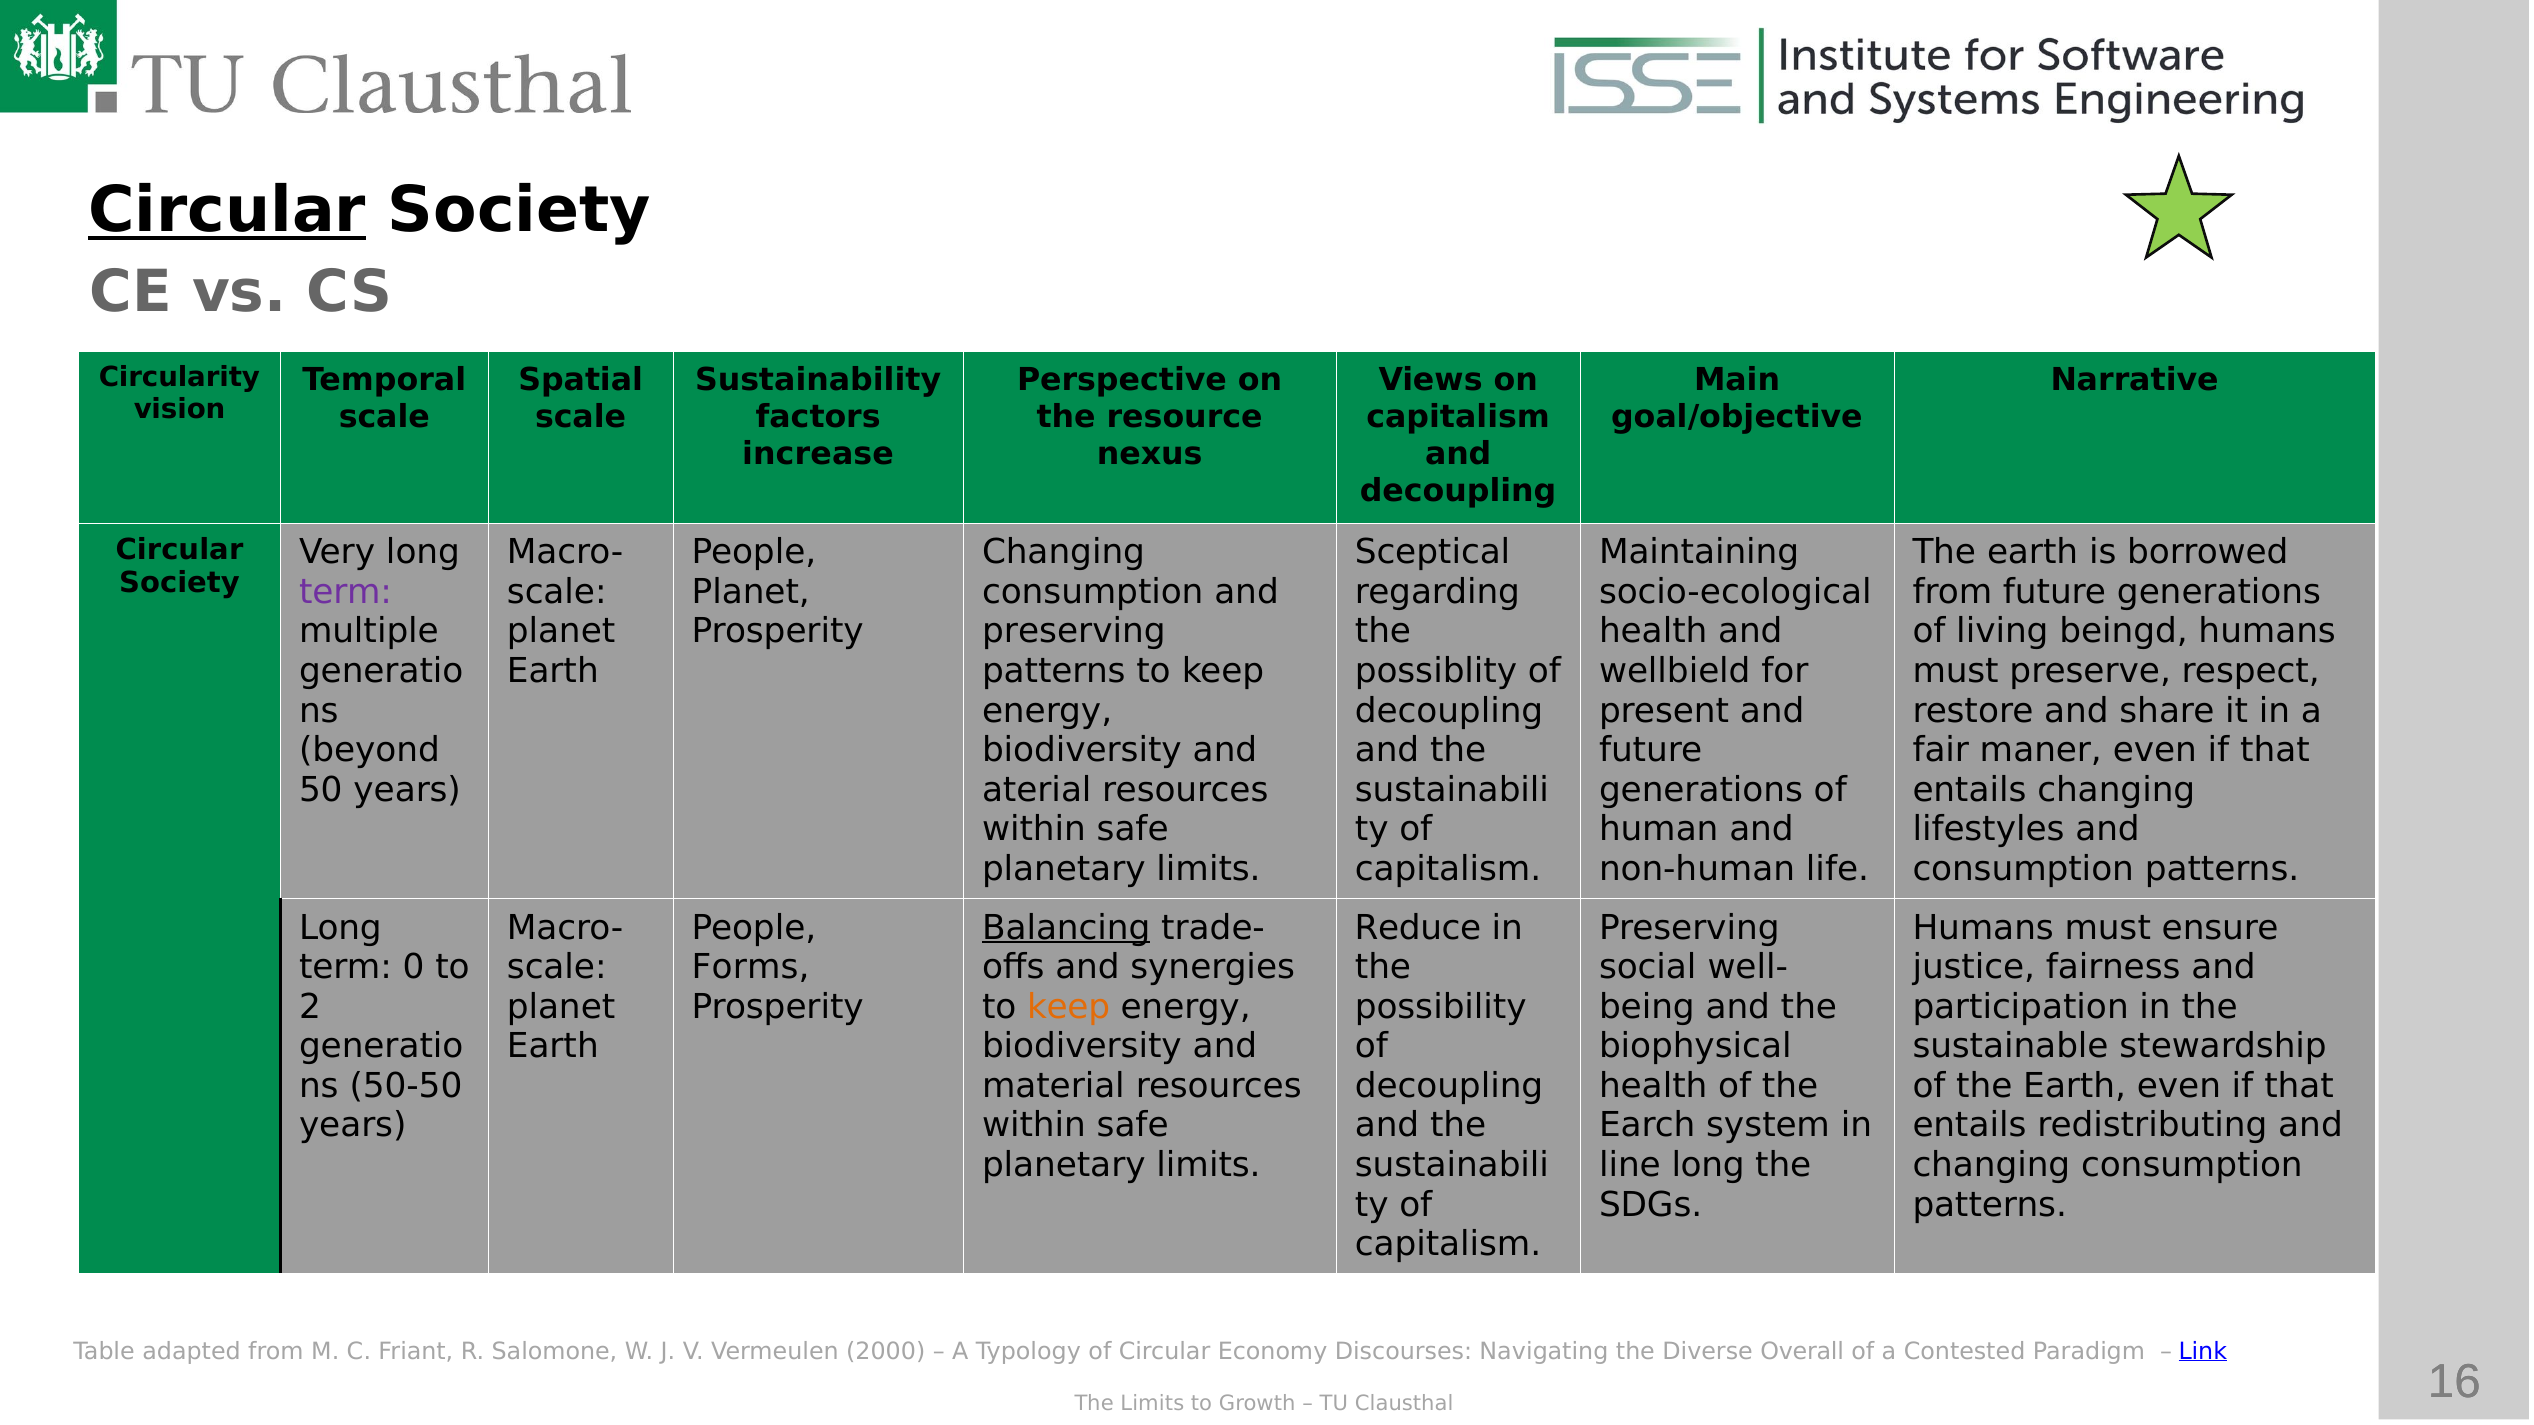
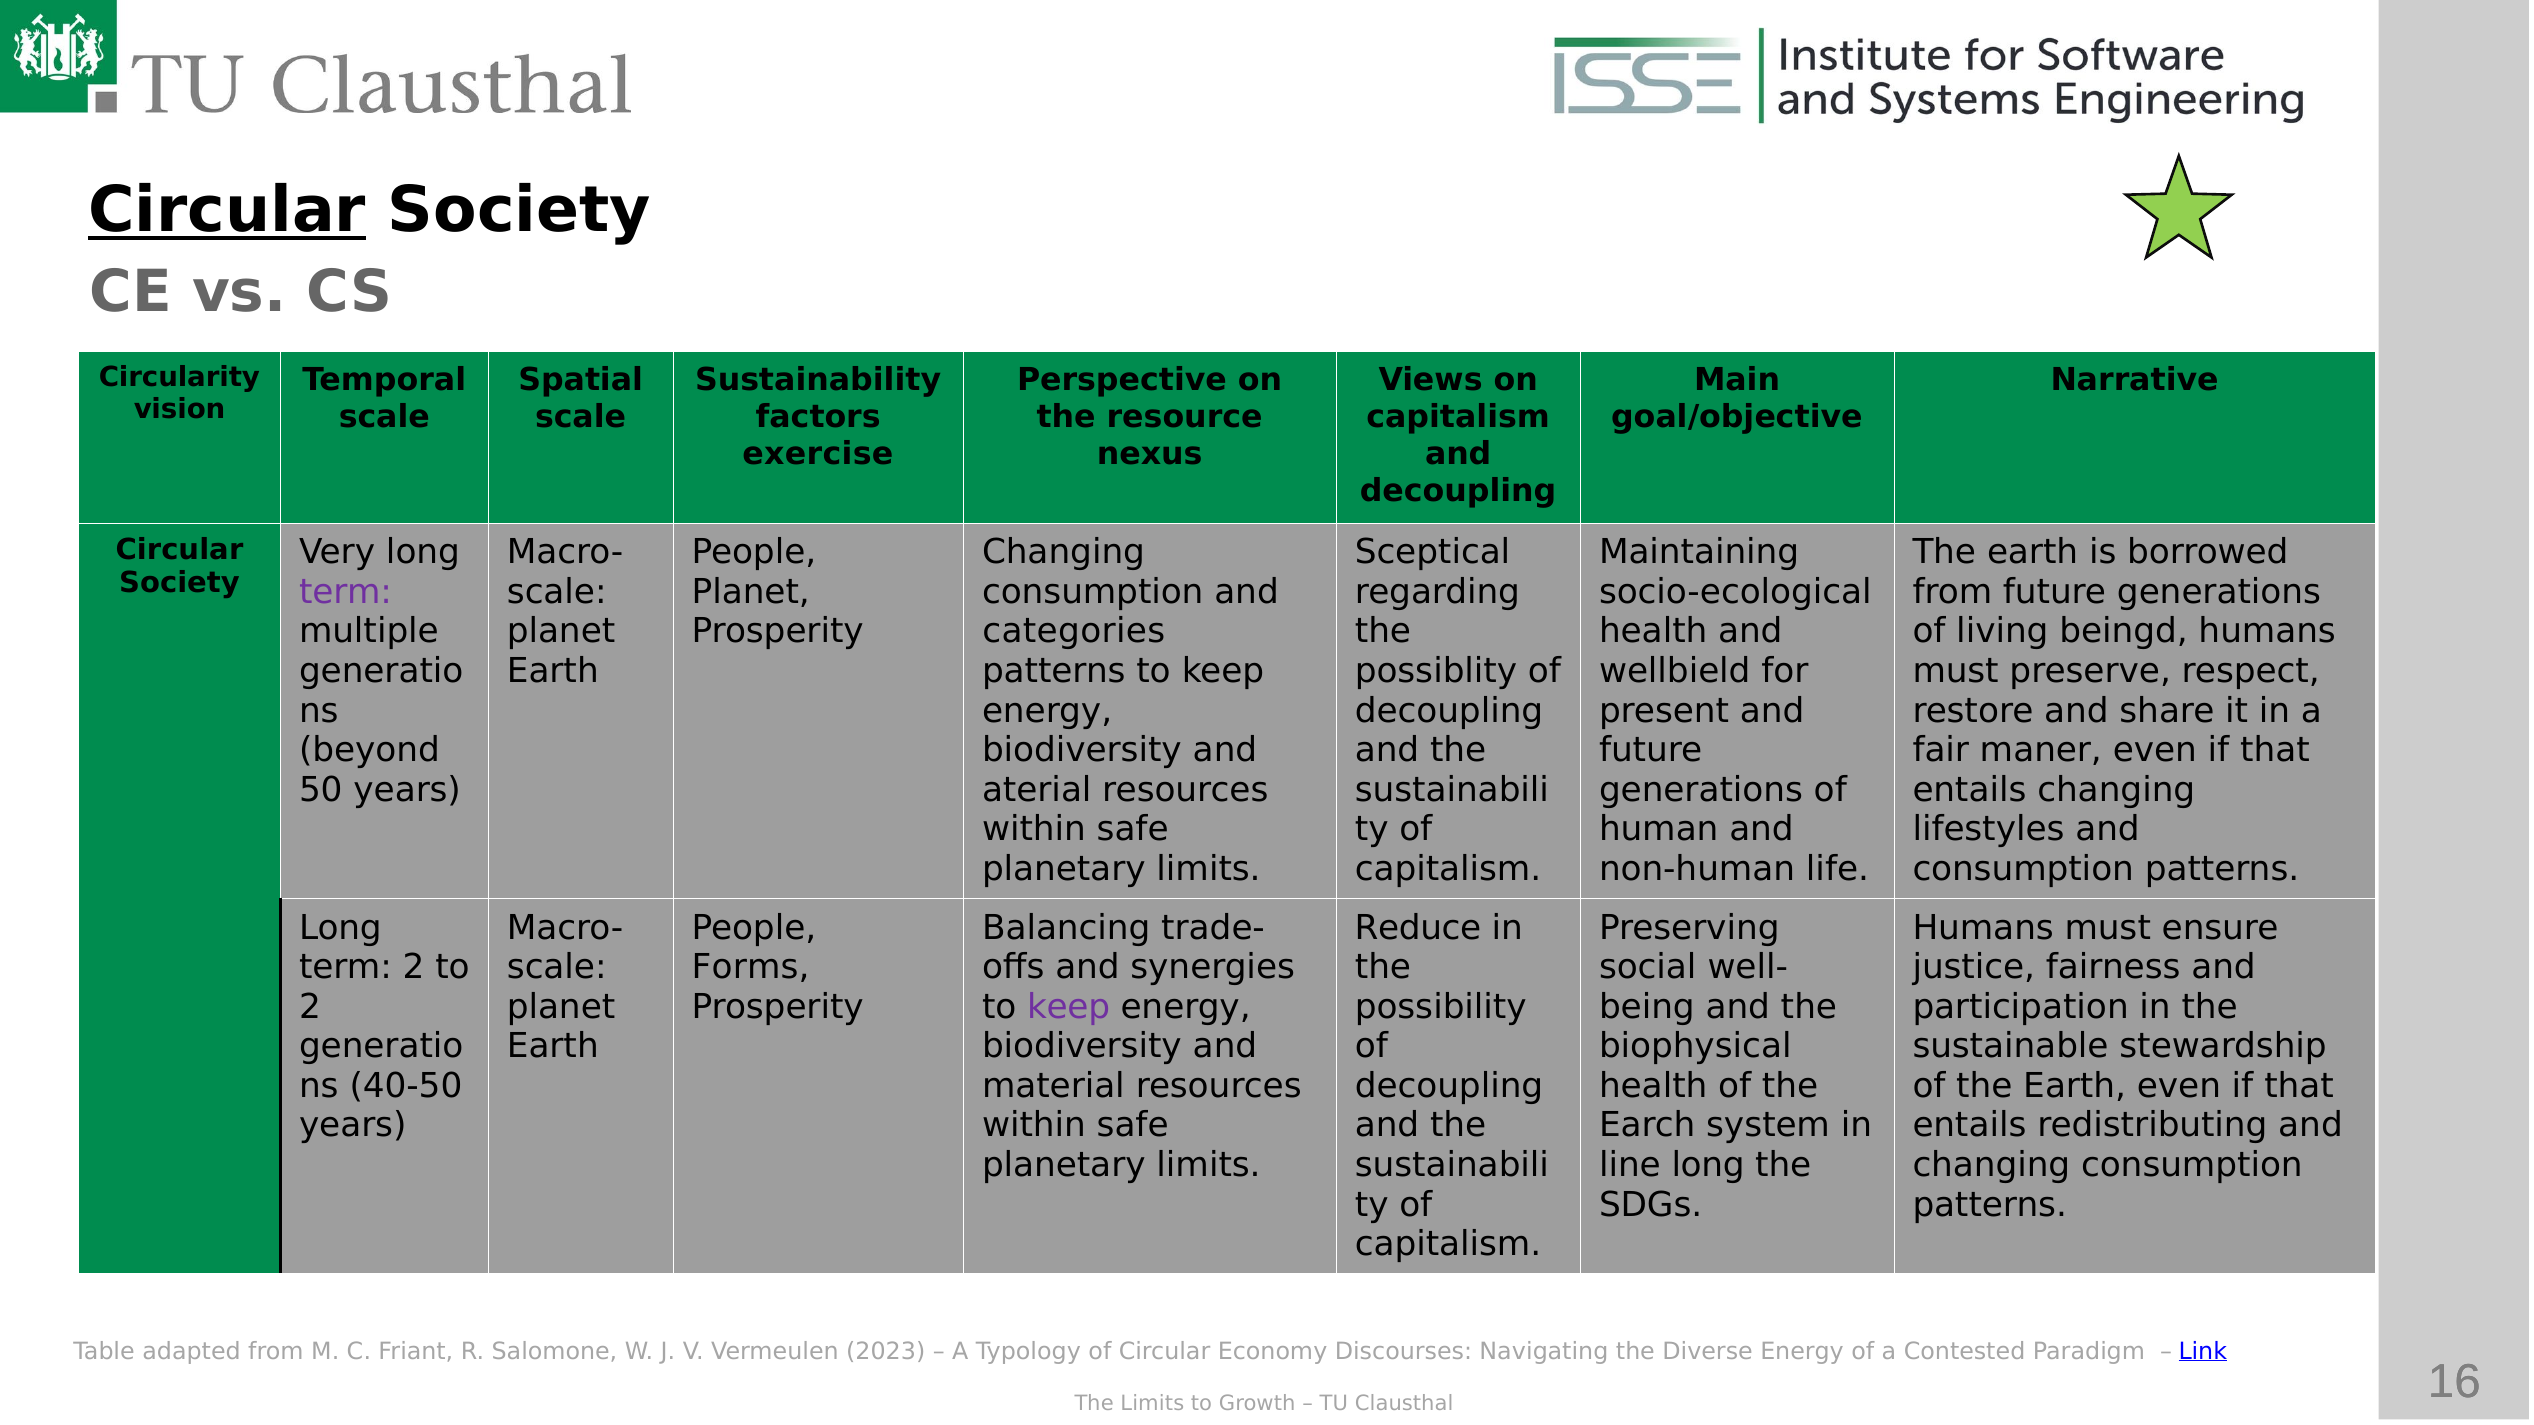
increase: increase -> exercise
preserving at (1074, 632): preserving -> categories
Balancing underline: present -> none
term 0: 0 -> 2
keep at (1069, 1007) colour: orange -> purple
50-50: 50-50 -> 40-50
2000: 2000 -> 2023
Diverse Overall: Overall -> Energy
